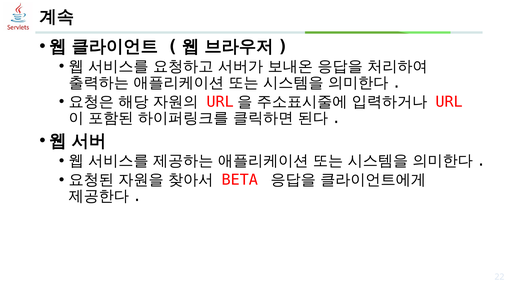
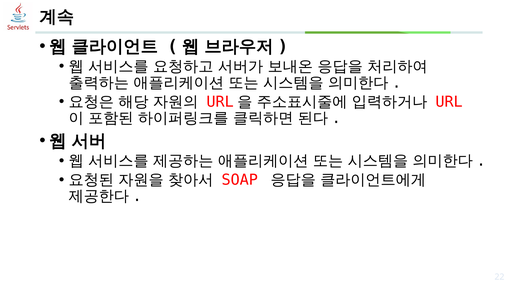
BETA: BETA -> SOAP
